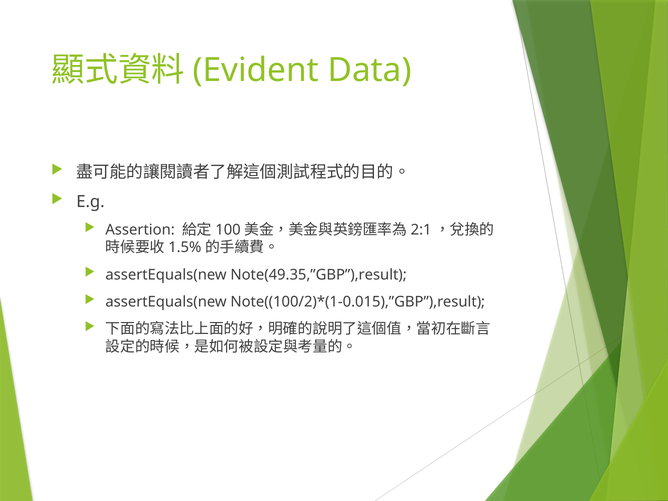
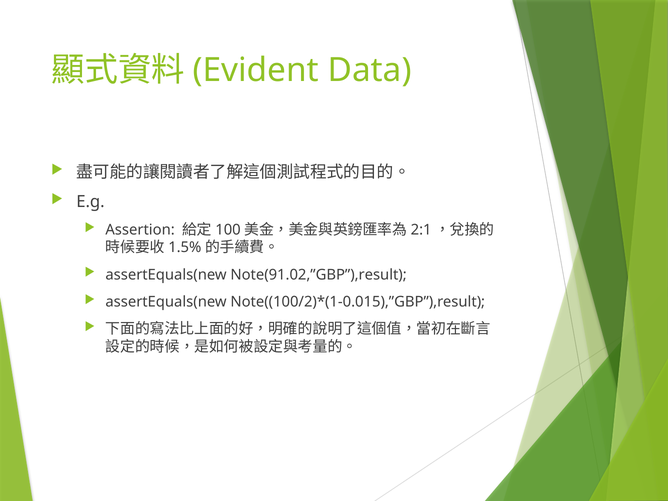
Note(49.35,”GBP”),result: Note(49.35,”GBP”),result -> Note(91.02,”GBP”),result
